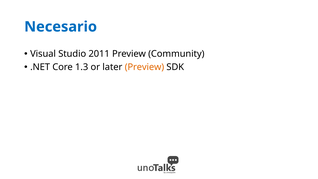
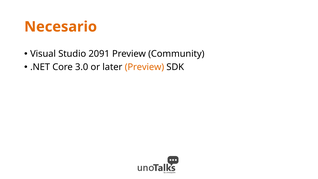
Necesario colour: blue -> orange
2011: 2011 -> 2091
1.3: 1.3 -> 3.0
